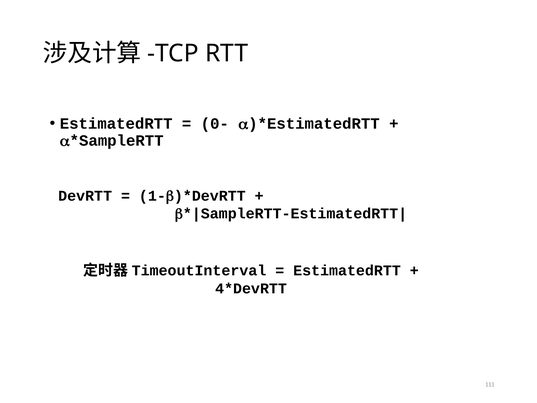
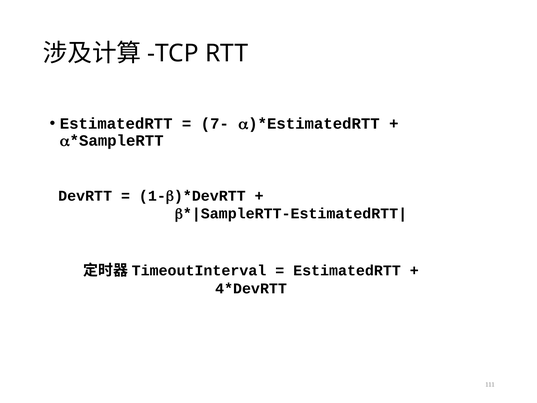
0-: 0- -> 7-
